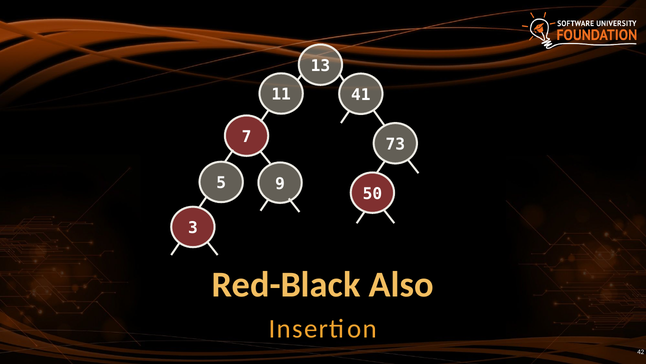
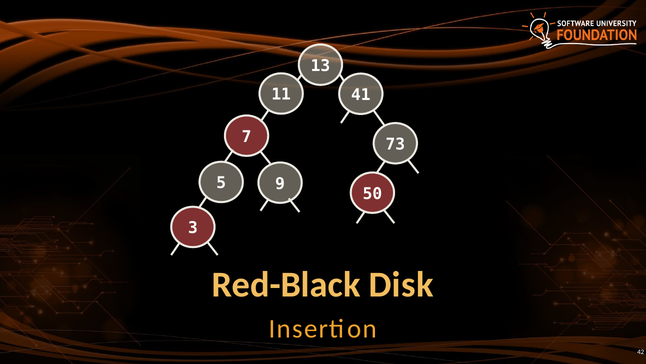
Also: Also -> Disk
